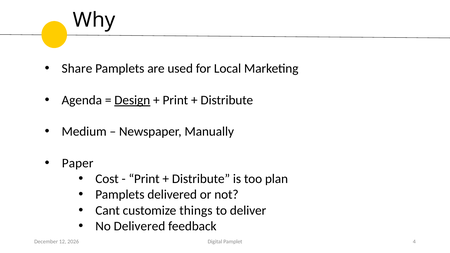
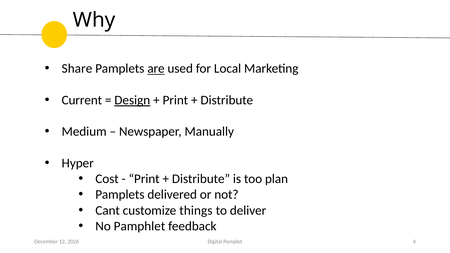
are underline: none -> present
Agenda: Agenda -> Current
Paper: Paper -> Hyper
No Delivered: Delivered -> Pamphlet
